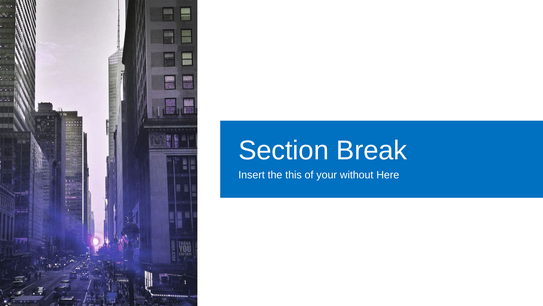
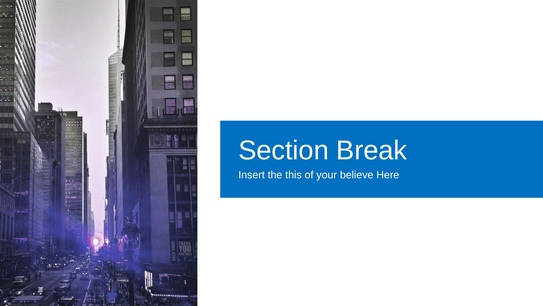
without: without -> believe
